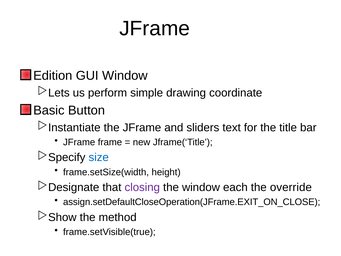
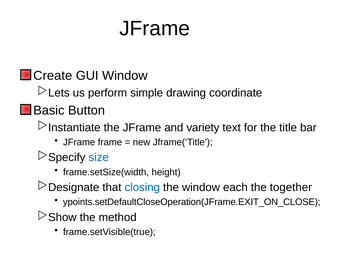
Edition: Edition -> Create
sliders: sliders -> variety
closing colour: purple -> blue
override: override -> together
assign.setDefaultCloseOperation(JFrame.EXIT_ON_CLOSE: assign.setDefaultCloseOperation(JFrame.EXIT_ON_CLOSE -> ypoints.setDefaultCloseOperation(JFrame.EXIT_ON_CLOSE
